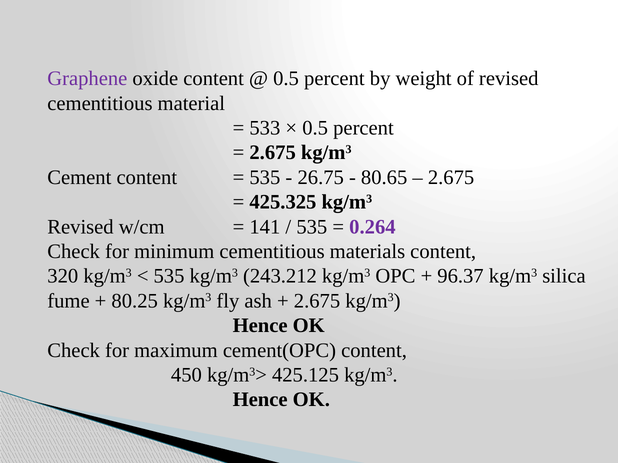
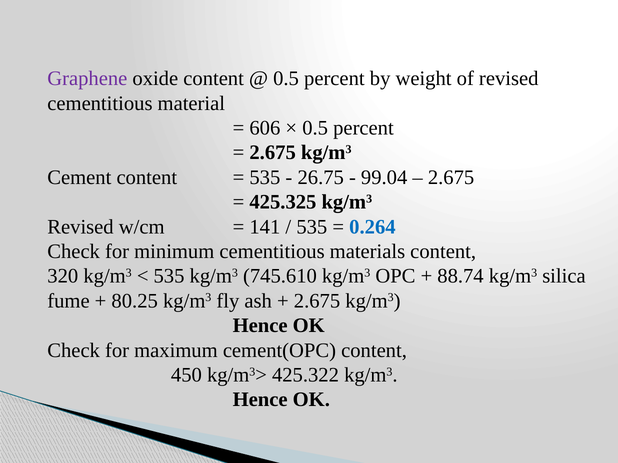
533: 533 -> 606
80.65: 80.65 -> 99.04
0.264 colour: purple -> blue
243.212: 243.212 -> 745.610
96.37: 96.37 -> 88.74
425.125: 425.125 -> 425.322
